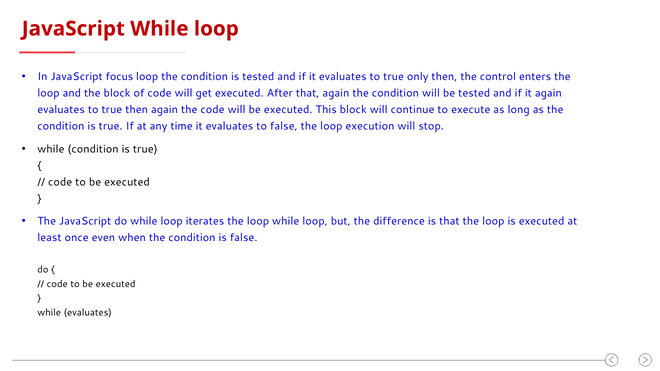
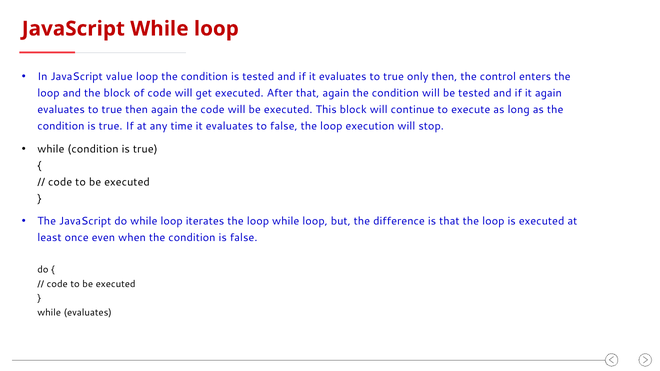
focus: focus -> value
